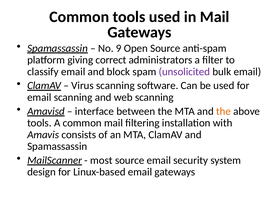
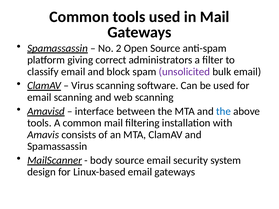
9: 9 -> 2
the at (223, 111) colour: orange -> blue
most: most -> body
